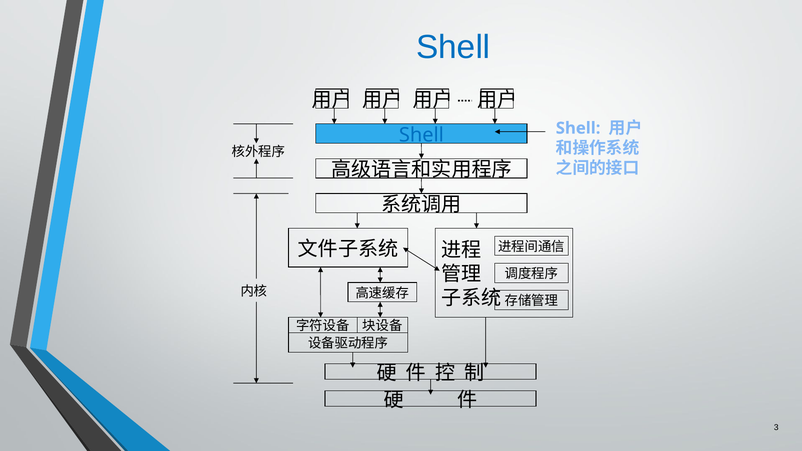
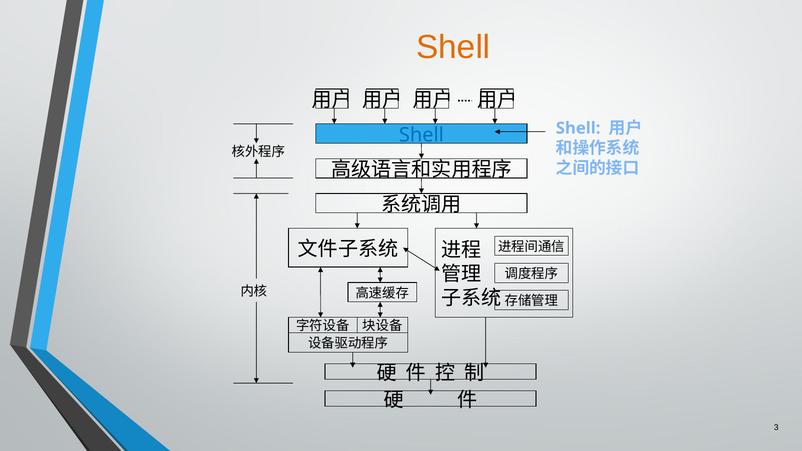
Shell at (453, 47) colour: blue -> orange
